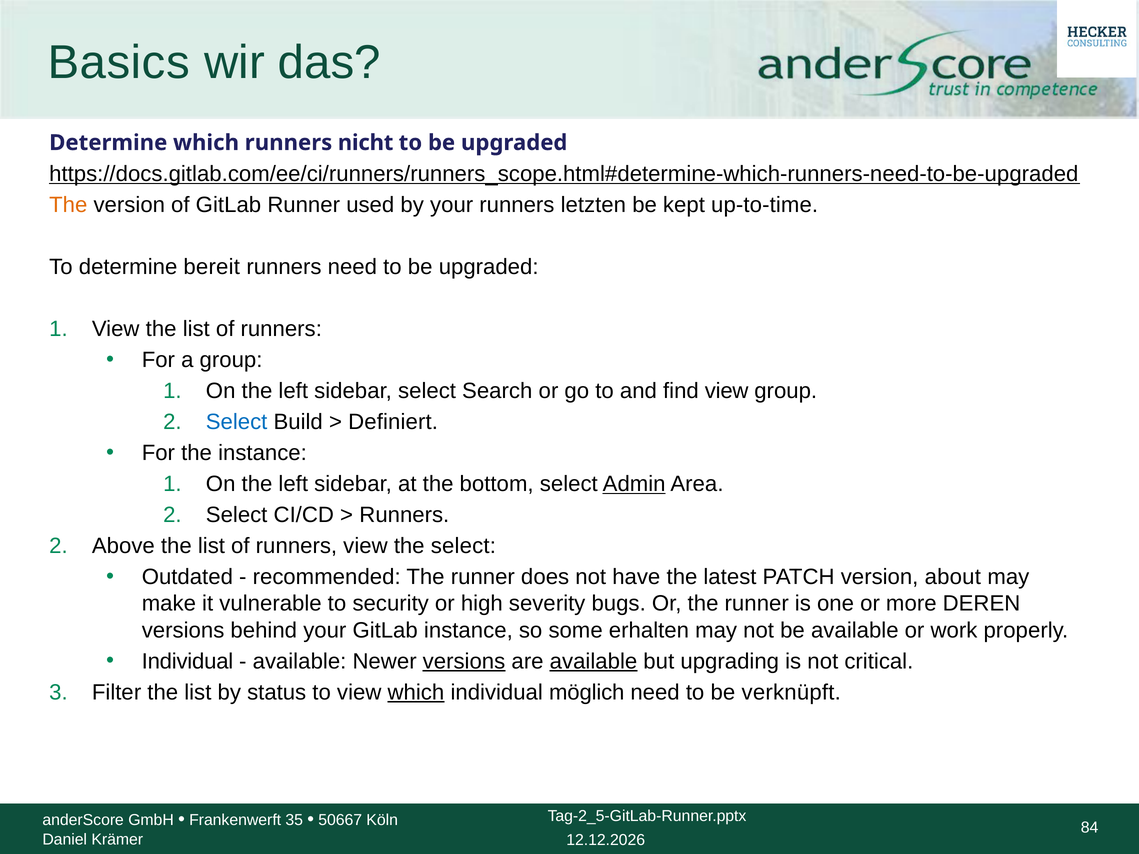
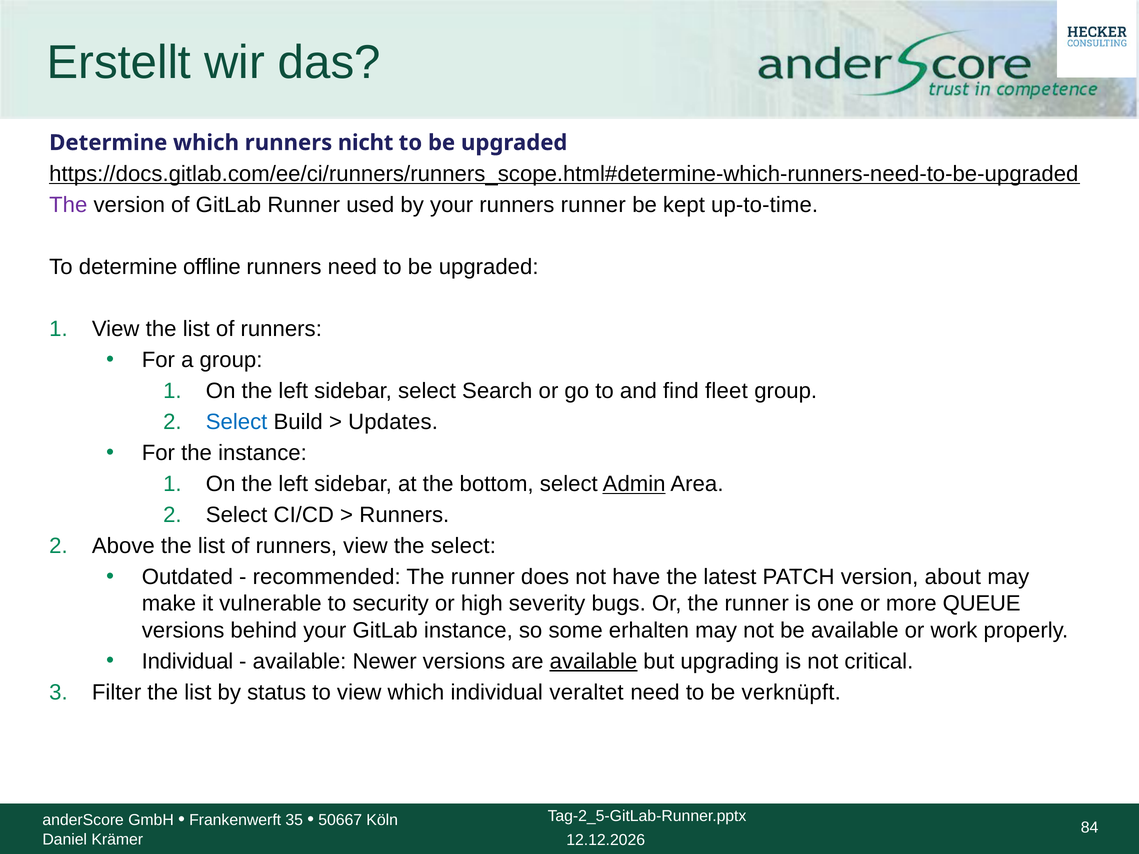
Basics: Basics -> Erstellt
The at (68, 205) colour: orange -> purple
runners letzten: letzten -> runner
bereit: bereit -> offline
find view: view -> fleet
Definiert: Definiert -> Updates
DEREN: DEREN -> QUEUE
versions at (464, 661) underline: present -> none
which at (416, 692) underline: present -> none
möglich: möglich -> veraltet
